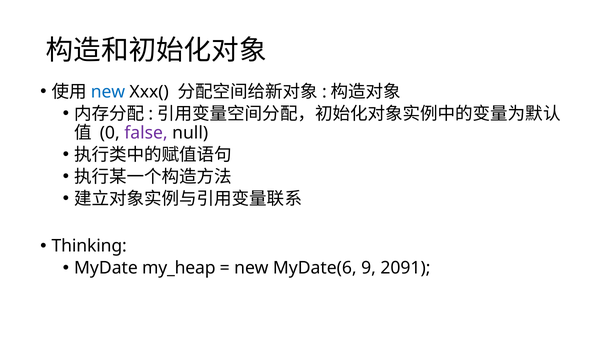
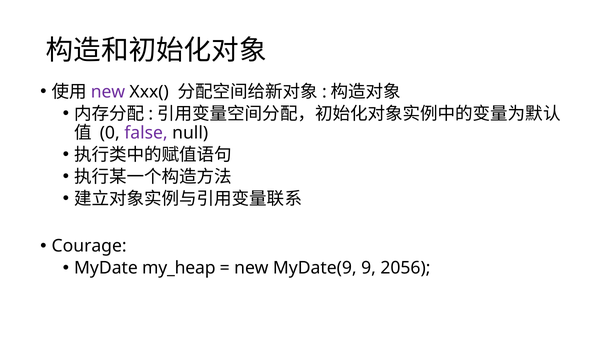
new at (108, 92) colour: blue -> purple
Thinking: Thinking -> Courage
MyDate(6: MyDate(6 -> MyDate(9
2091: 2091 -> 2056
